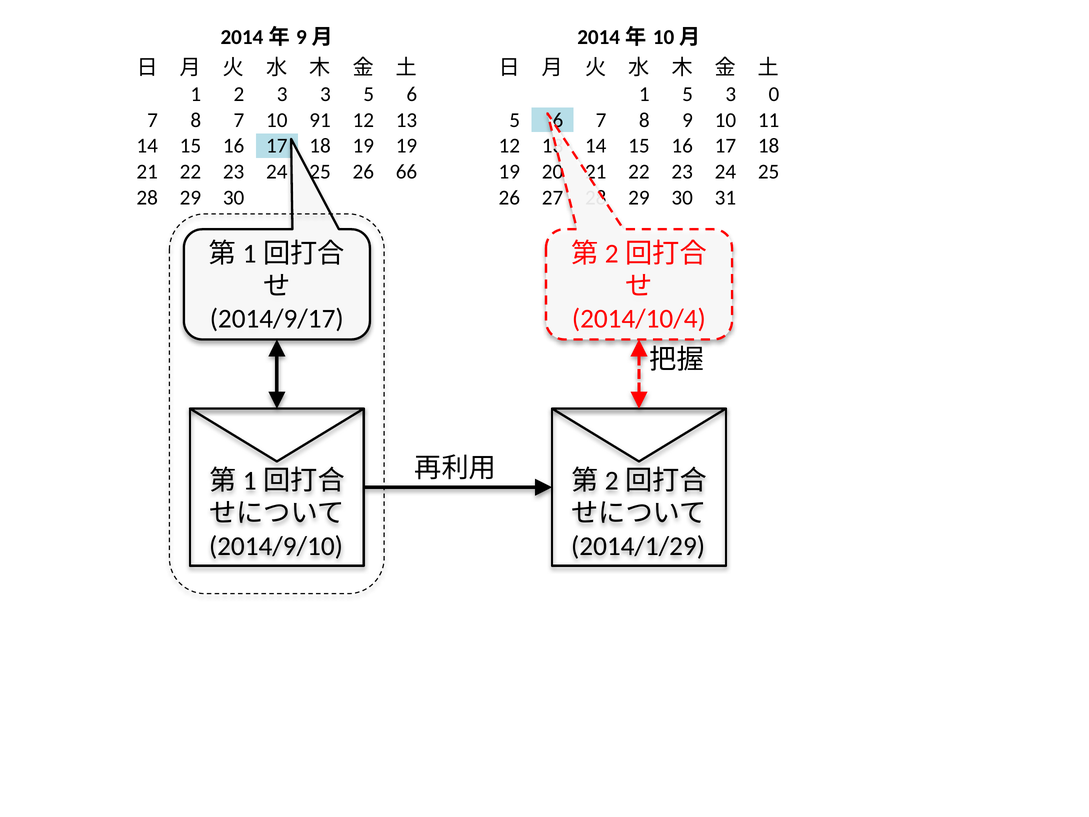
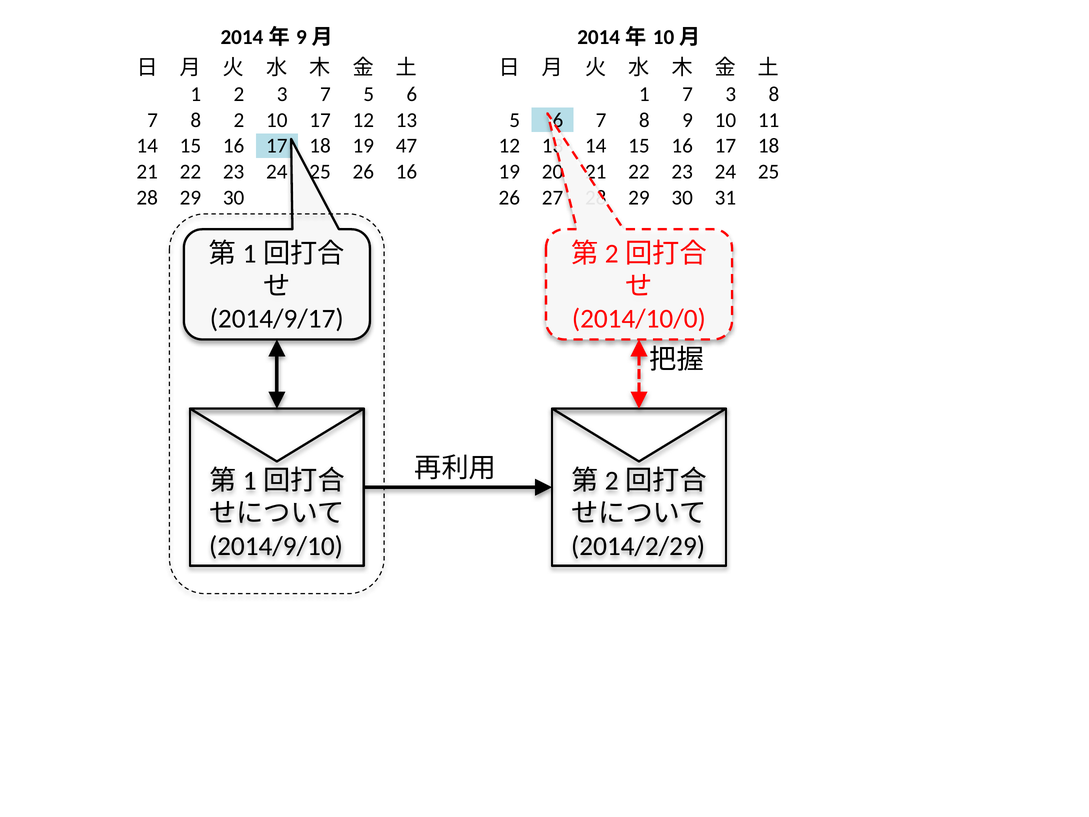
3 3: 3 -> 7
1 5: 5 -> 7
3 0: 0 -> 8
8 7: 7 -> 2
10 91: 91 -> 17
19 at (406, 146): 19 -> 47
66 at (406, 172): 66 -> 16
2014/10/4: 2014/10/4 -> 2014/10/0
2014/1/29: 2014/1/29 -> 2014/2/29
